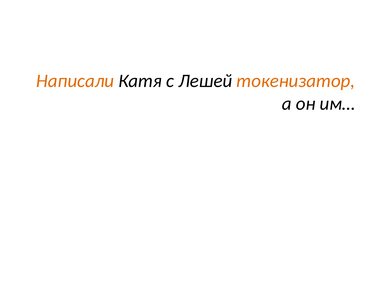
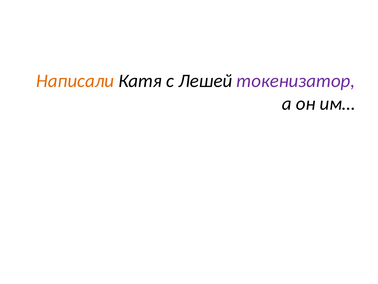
токенизатор colour: orange -> purple
